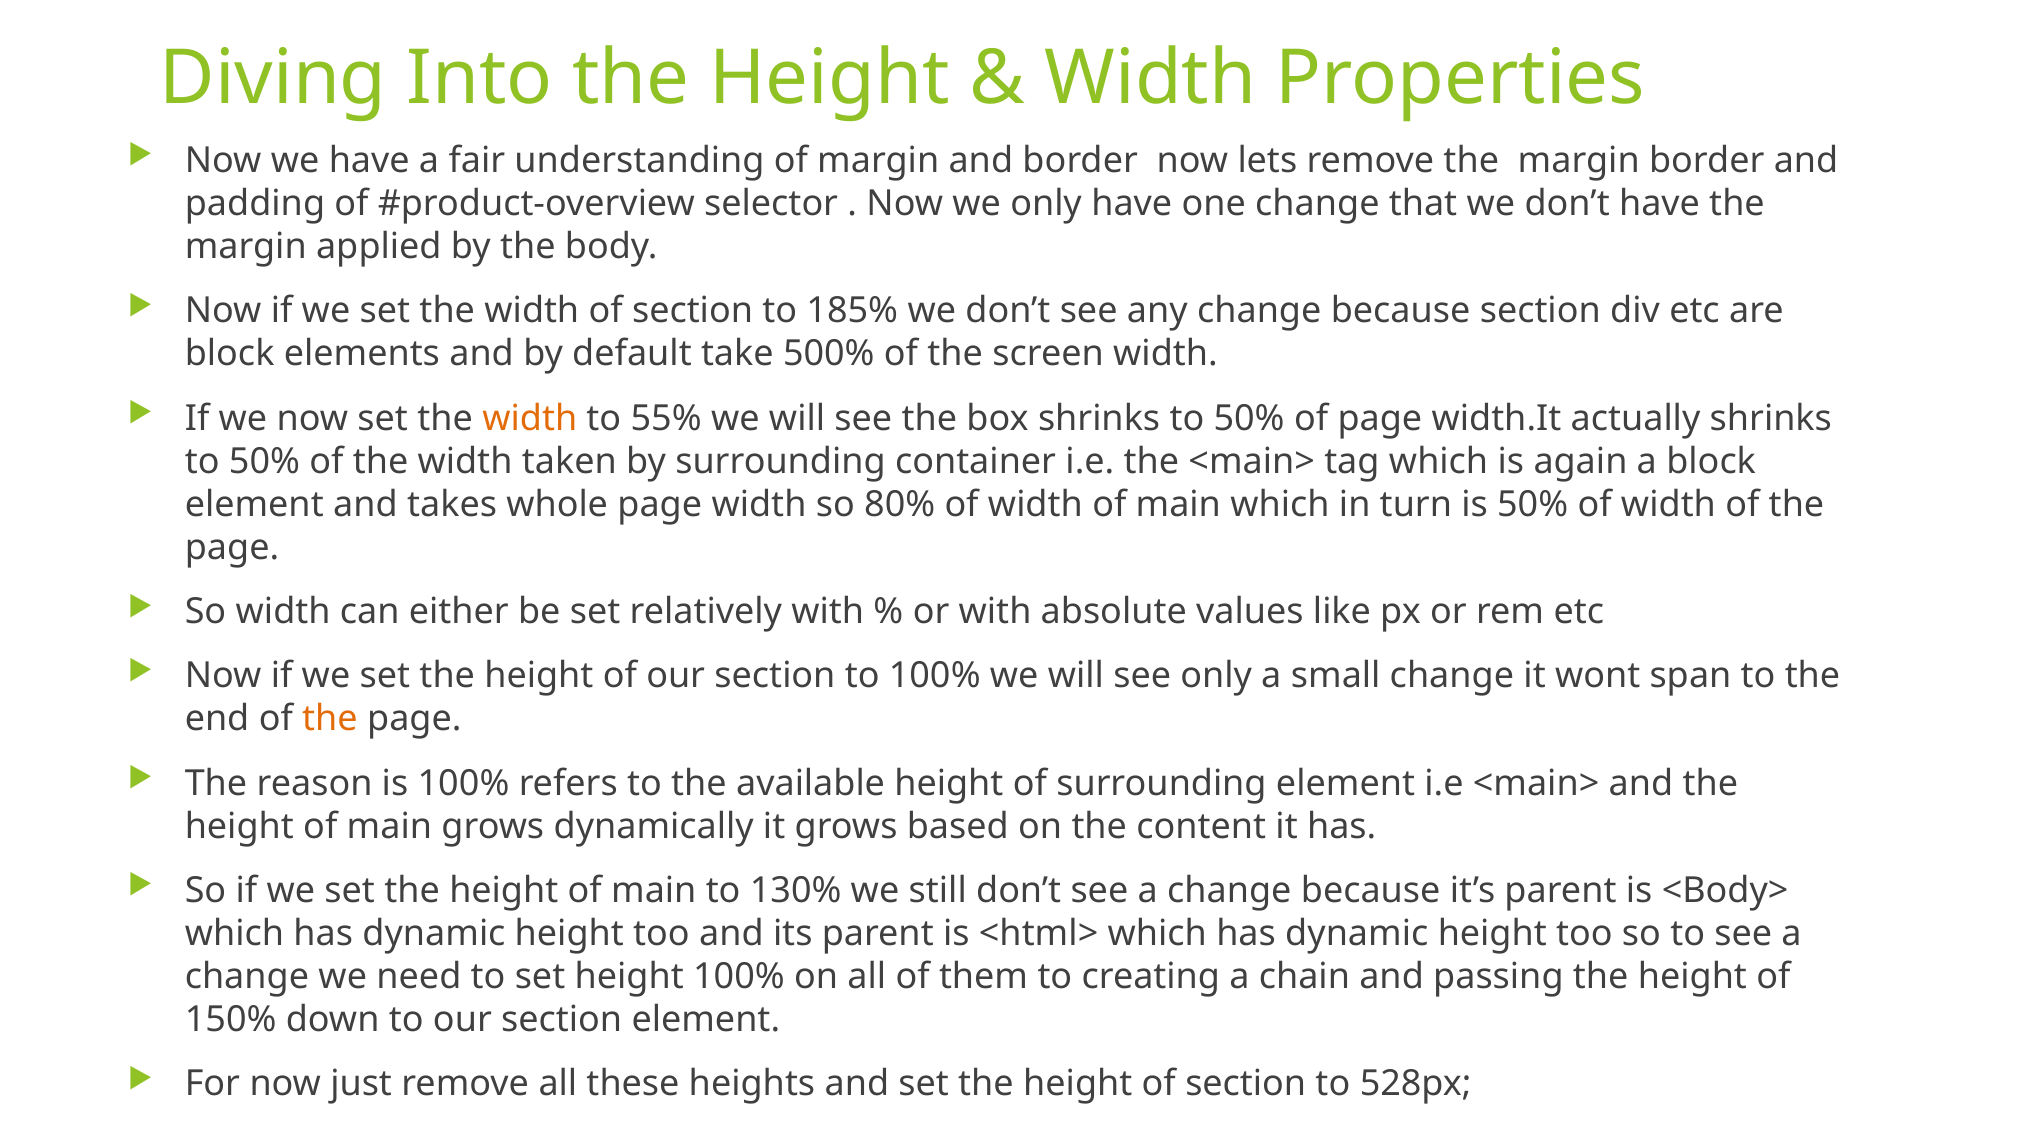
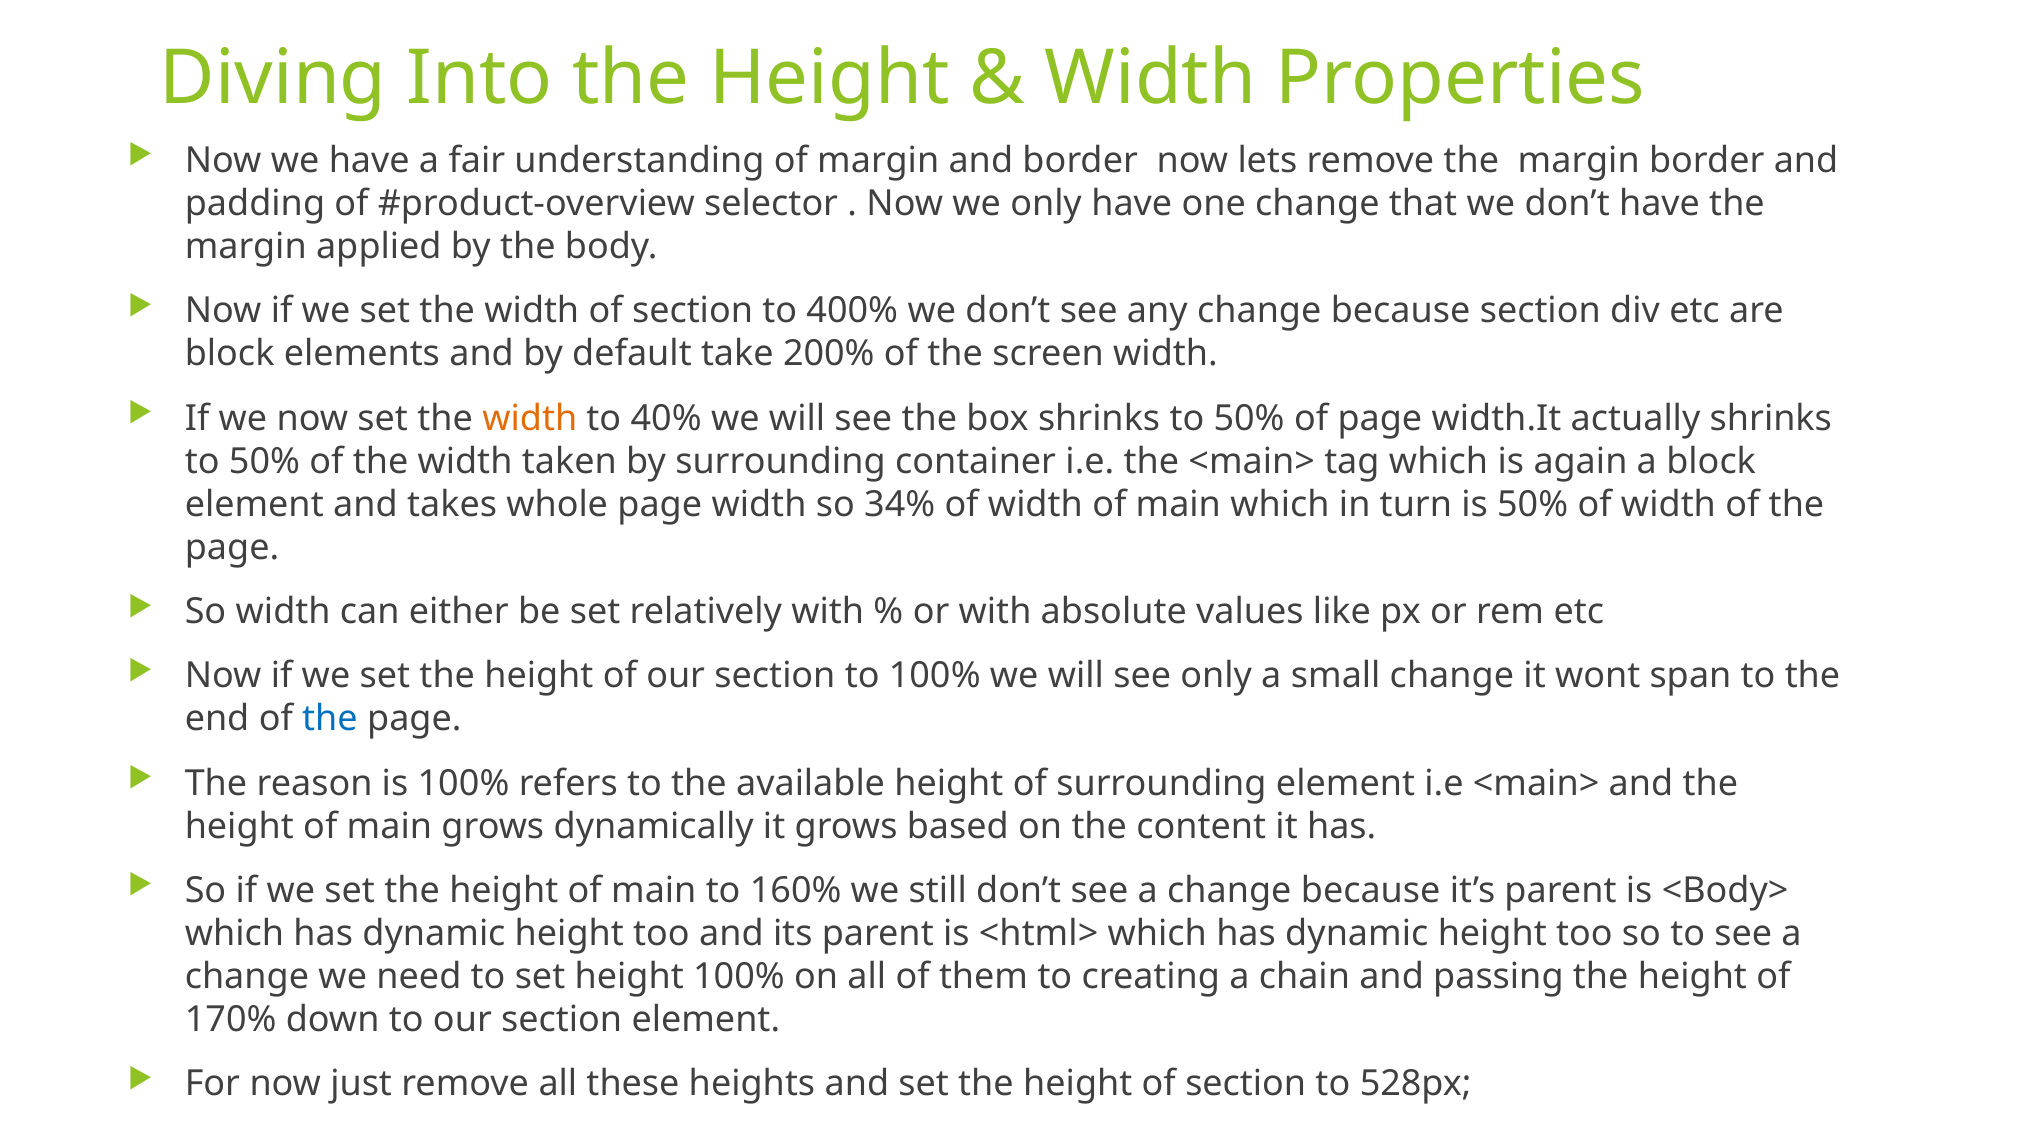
185%: 185% -> 400%
500%: 500% -> 200%
55%: 55% -> 40%
80%: 80% -> 34%
the at (330, 720) colour: orange -> blue
130%: 130% -> 160%
150%: 150% -> 170%
